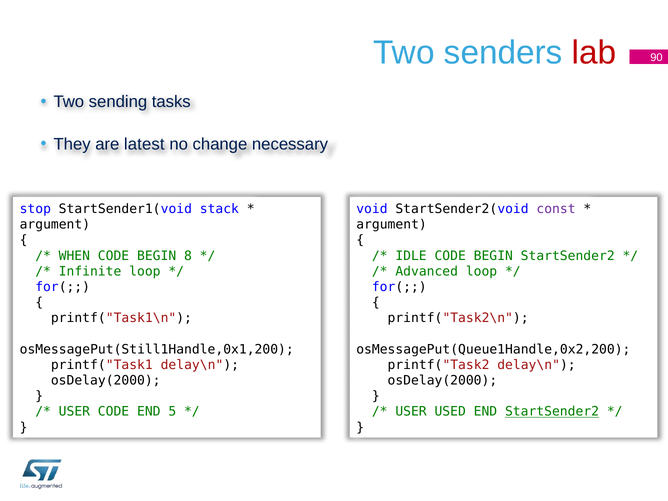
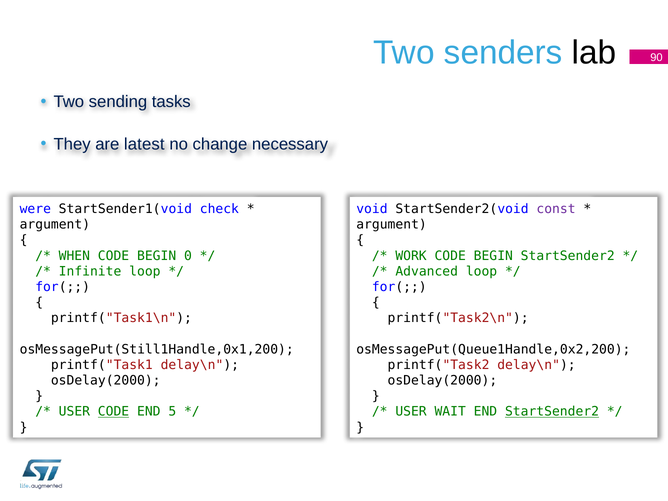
lab colour: red -> black
stop: stop -> were
stack: stack -> check
8: 8 -> 0
IDLE: IDLE -> WORK
CODE at (114, 412) underline: none -> present
USED: USED -> WAIT
